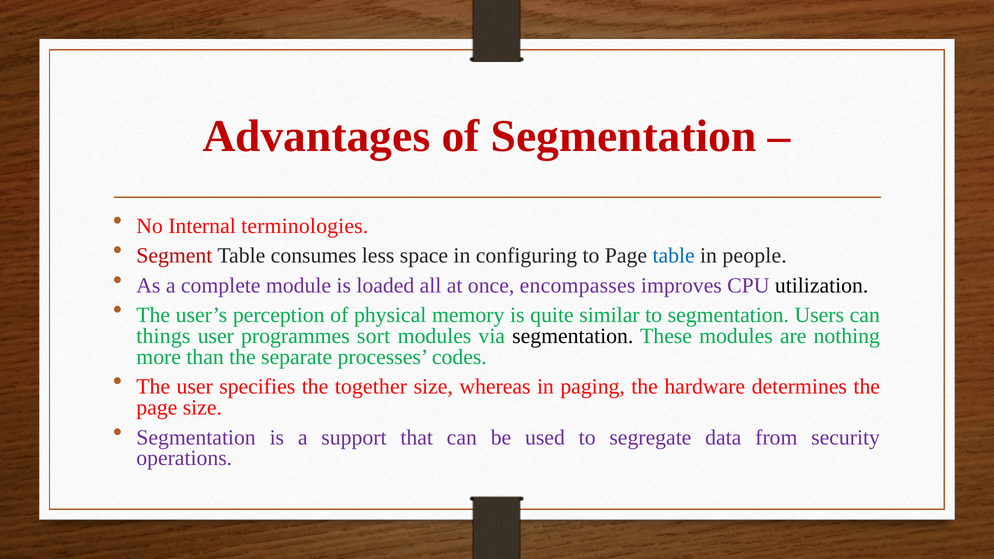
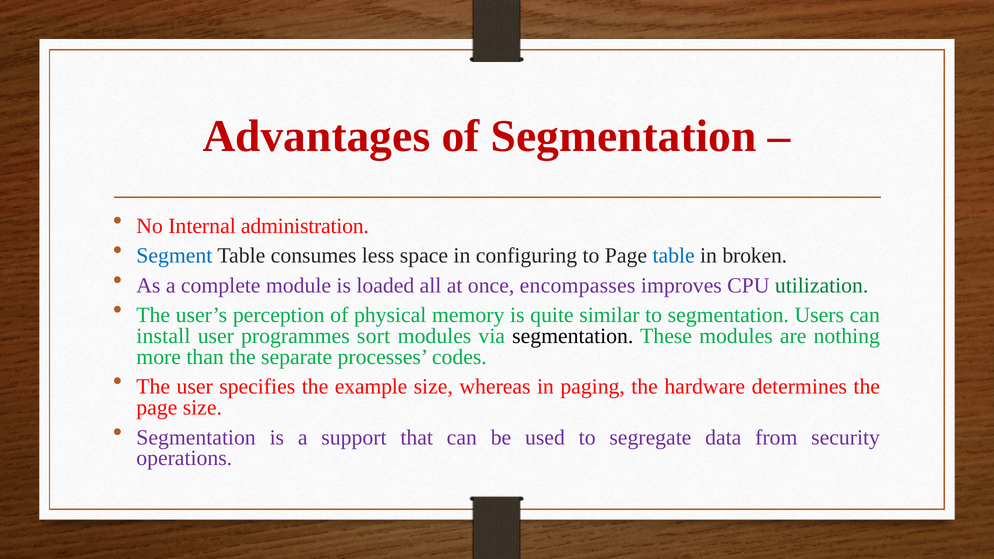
terminologies: terminologies -> administration
Segment colour: red -> blue
people: people -> broken
utilization colour: black -> green
things: things -> install
together: together -> example
